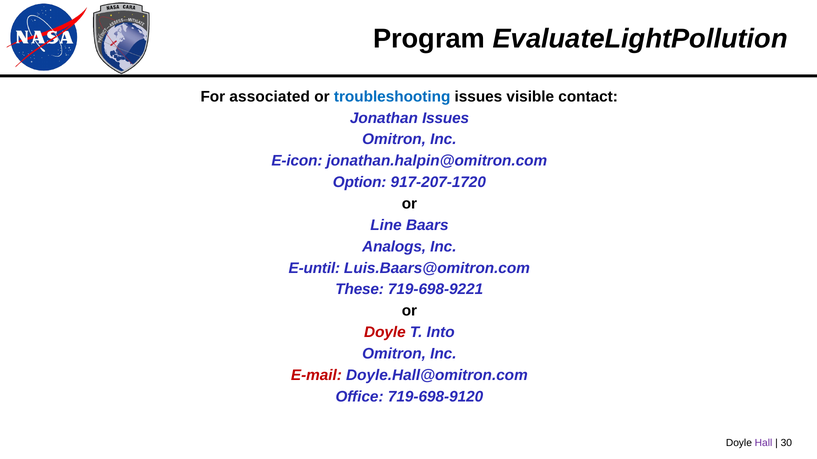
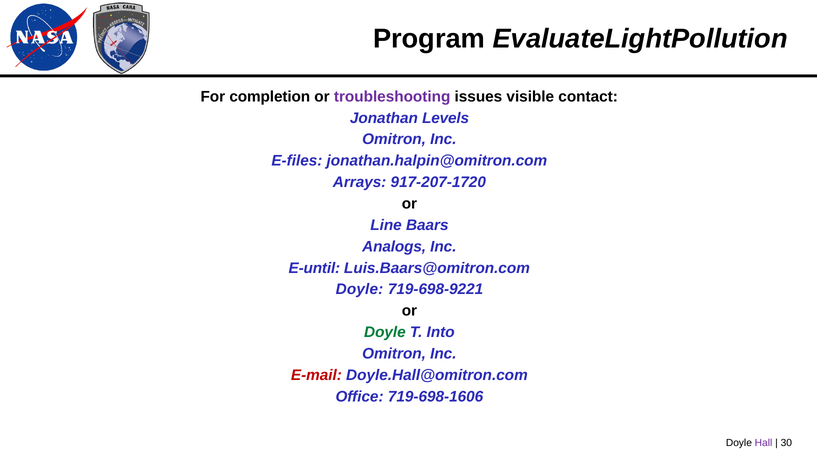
associated: associated -> completion
troubleshooting colour: blue -> purple
Jonathan Issues: Issues -> Levels
E-icon: E-icon -> E-files
Option: Option -> Arrays
These at (360, 290): These -> Doyle
Doyle at (385, 333) colour: red -> green
719-698-9120: 719-698-9120 -> 719-698-1606
